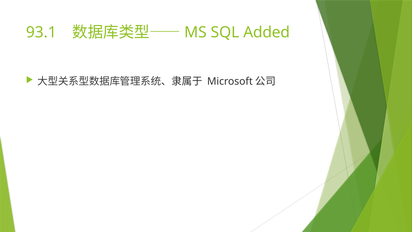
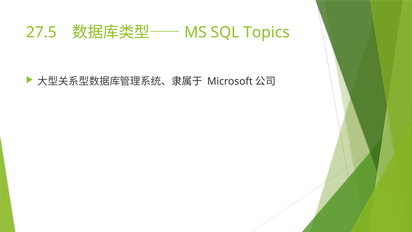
93.1: 93.1 -> 27.5
Added: Added -> Topics
